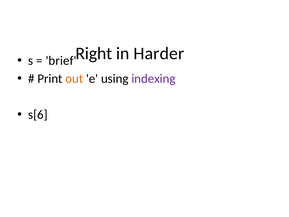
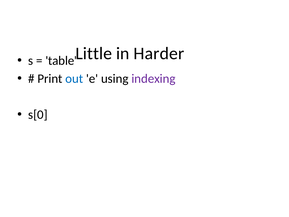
Right: Right -> Little
brief: brief -> table
out colour: orange -> blue
s[6: s[6 -> s[0
